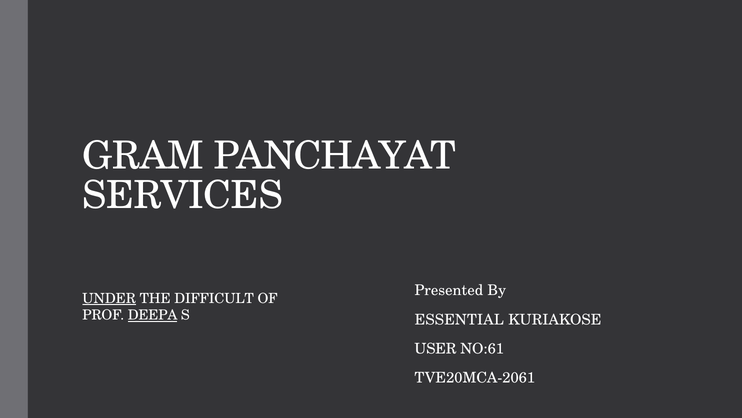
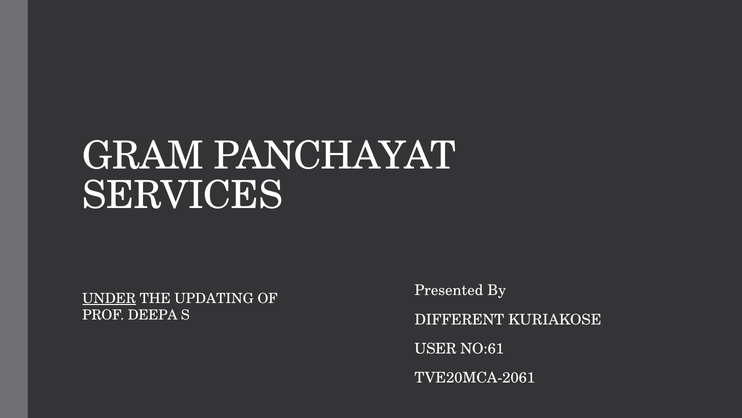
DIFFICULT: DIFFICULT -> UPDATING
DEEPA underline: present -> none
ESSENTIAL: ESSENTIAL -> DIFFERENT
